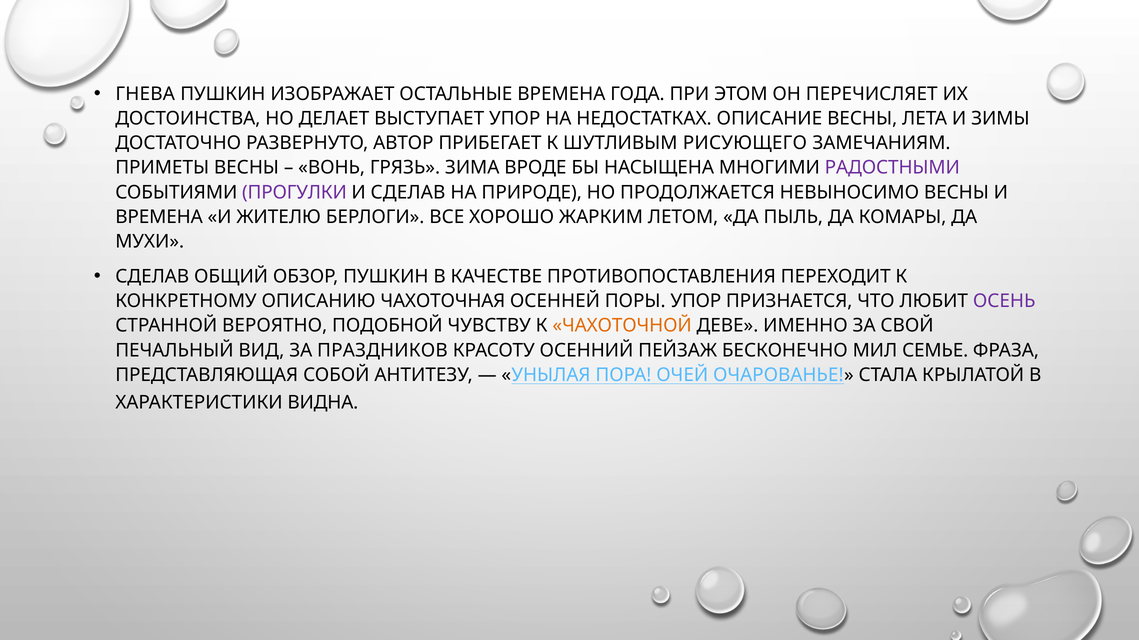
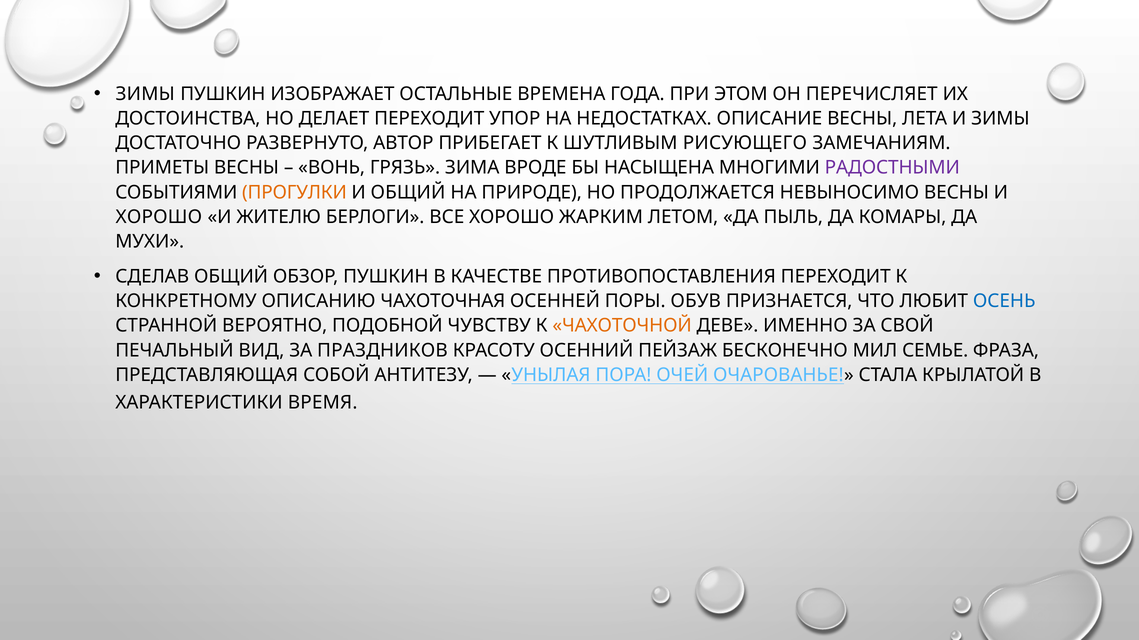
ГНЕВА at (145, 94): ГНЕВА -> ЗИМЫ
ДЕЛАЕТ ВЫСТУПАЕТ: ВЫСТУПАЕТ -> ПЕРЕХОДИТ
ПРОГУЛКИ colour: purple -> orange
И СДЕЛАВ: СДЕЛАВ -> ОБЩИЙ
ВРЕМЕНА at (159, 217): ВРЕМЕНА -> ХОРОШО
ПОРЫ УПОР: УПОР -> ОБУВ
ОСЕНЬ colour: purple -> blue
ВИДНА: ВИДНА -> ВРЕМЯ
